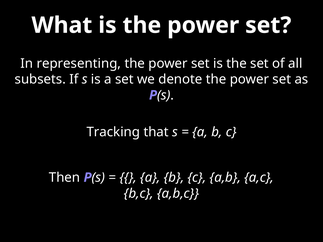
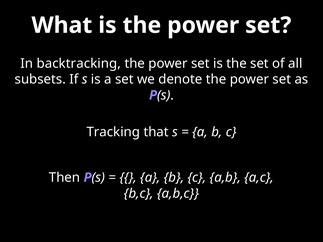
representing: representing -> backtracking
